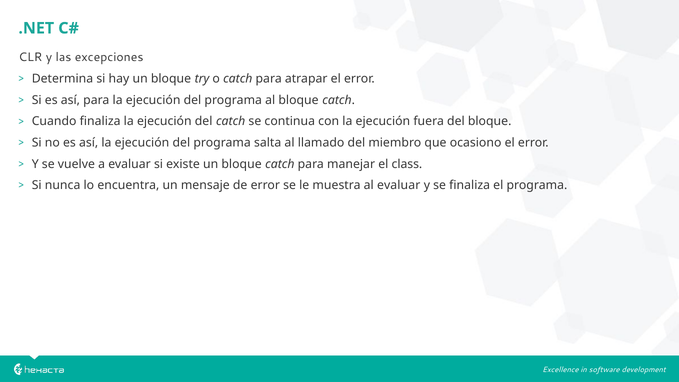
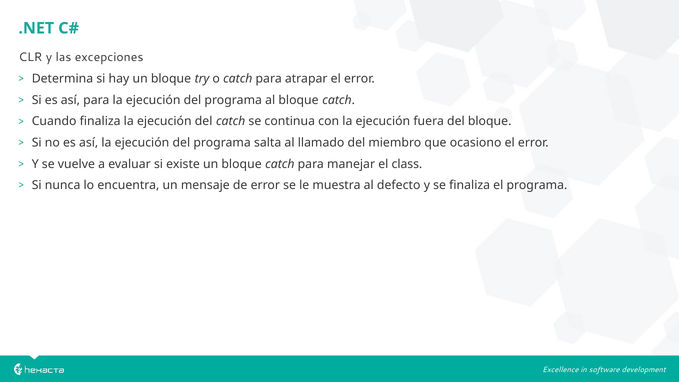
al evaluar: evaluar -> defecto
